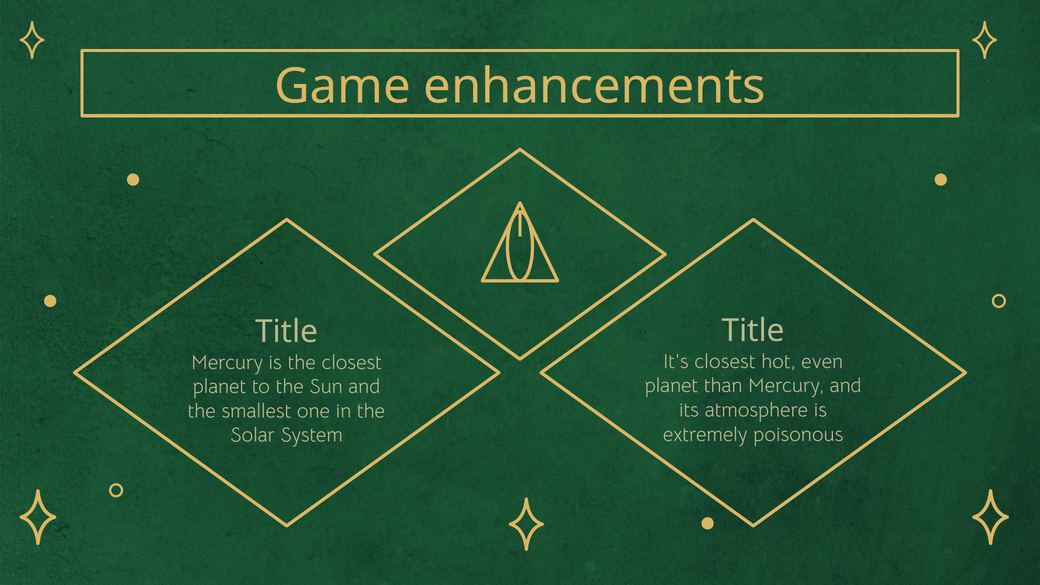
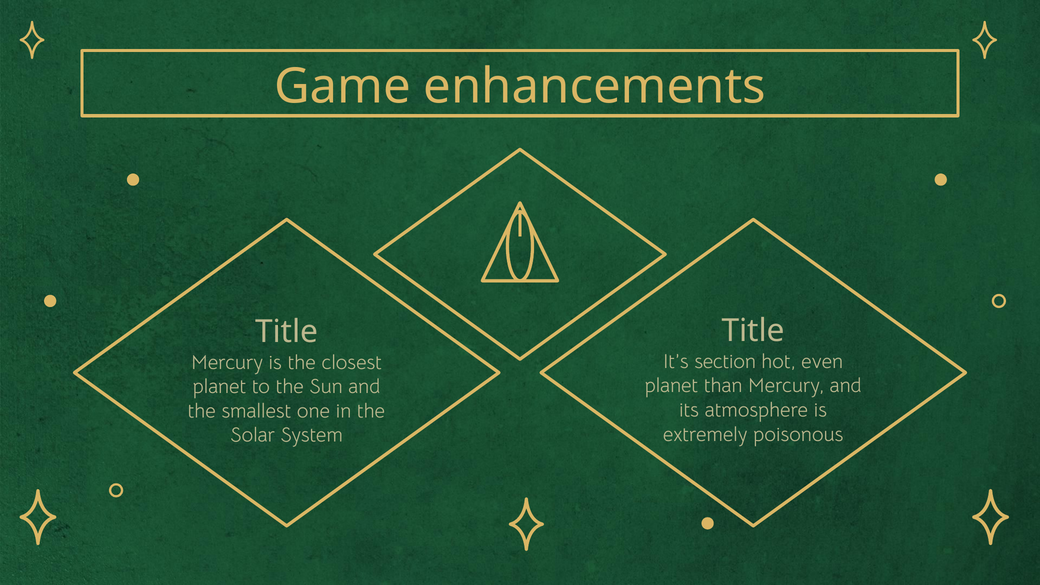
It’s closest: closest -> section
